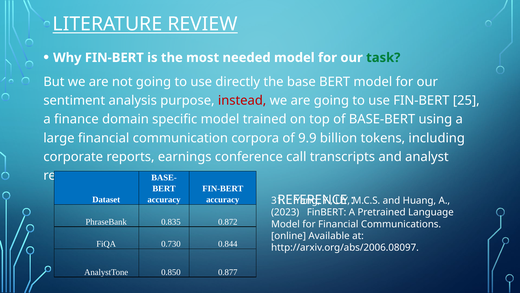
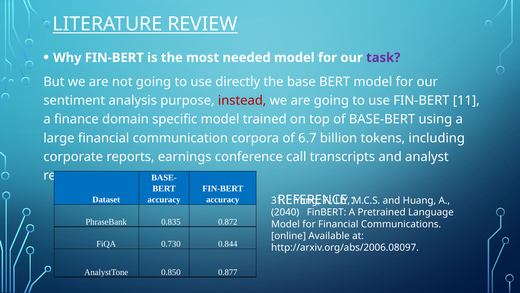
task colour: green -> purple
25: 25 -> 11
9.9: 9.9 -> 6.7
2023: 2023 -> 2040
